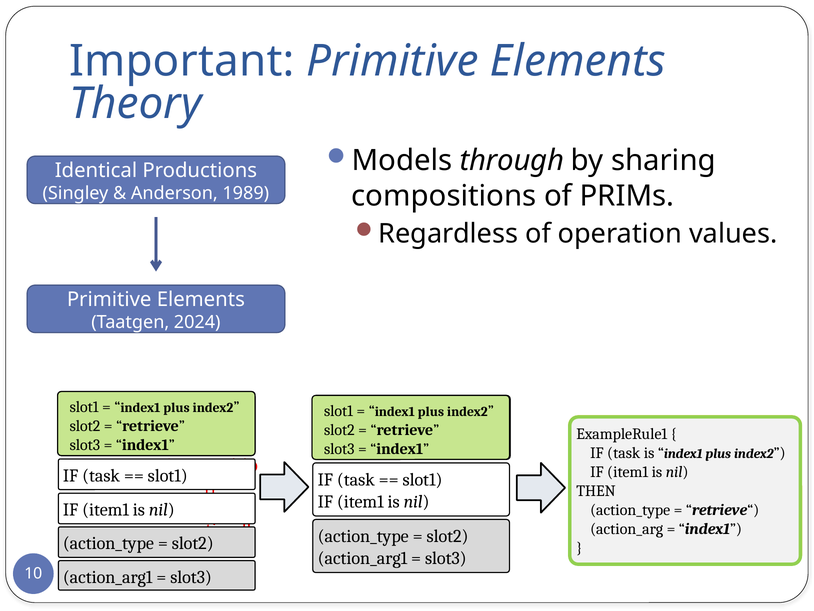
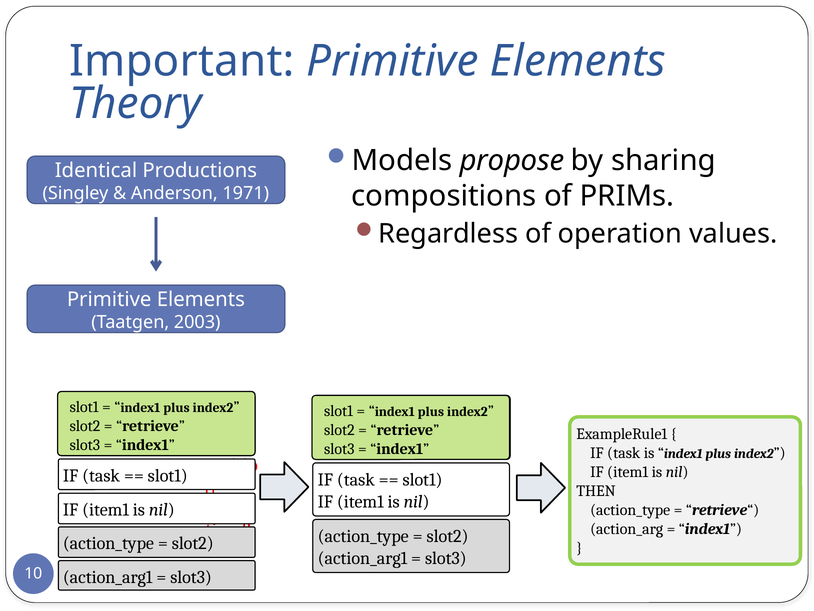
through: through -> propose
1989: 1989 -> 1971
2024: 2024 -> 2003
